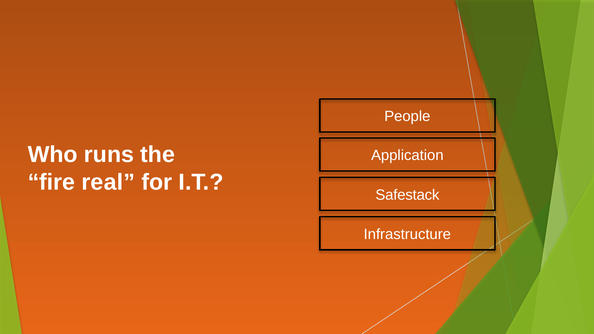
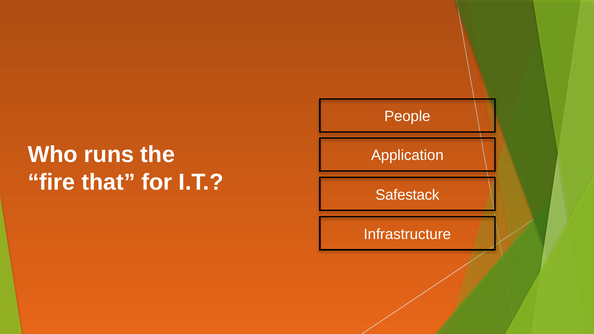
real: real -> that
